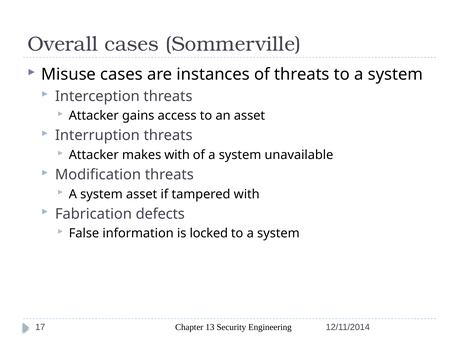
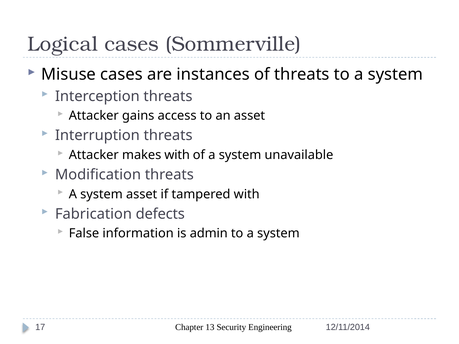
Overall: Overall -> Logical
locked: locked -> admin
